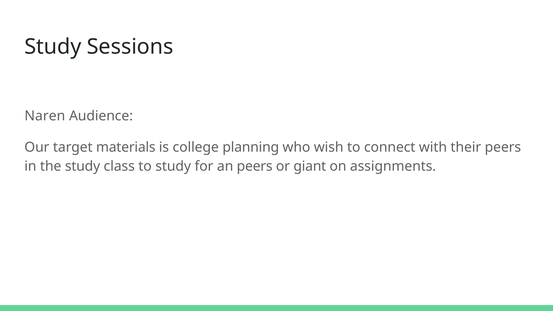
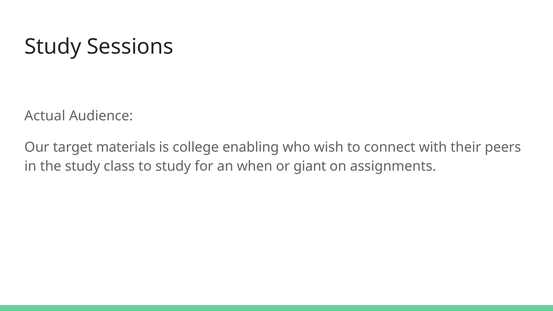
Naren: Naren -> Actual
planning: planning -> enabling
an peers: peers -> when
